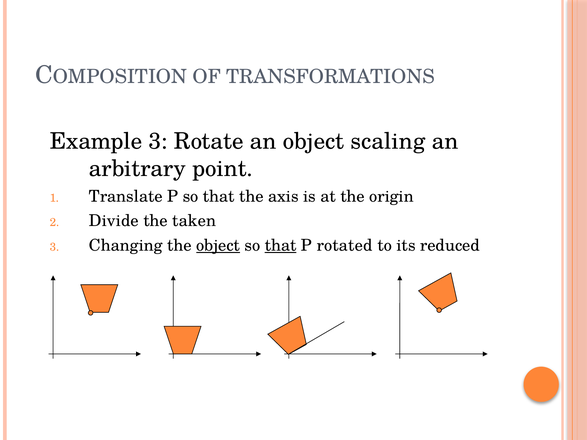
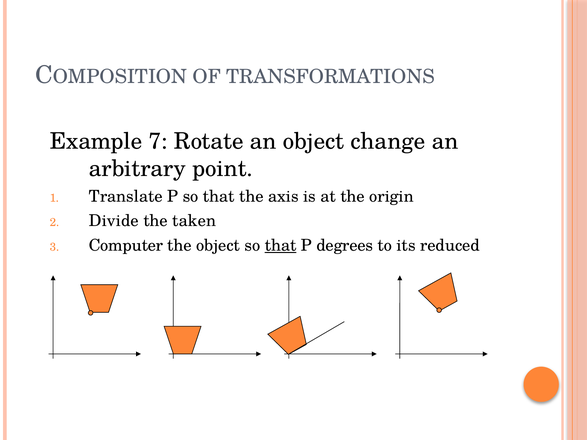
Example 3: 3 -> 7
scaling: scaling -> change
Changing: Changing -> Computer
object at (218, 246) underline: present -> none
rotated: rotated -> degrees
